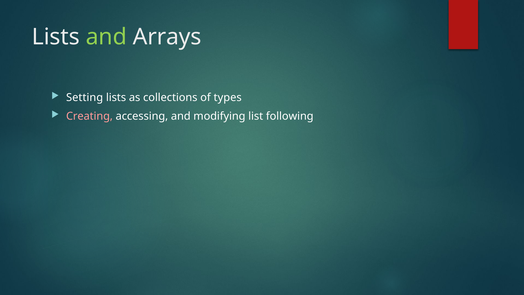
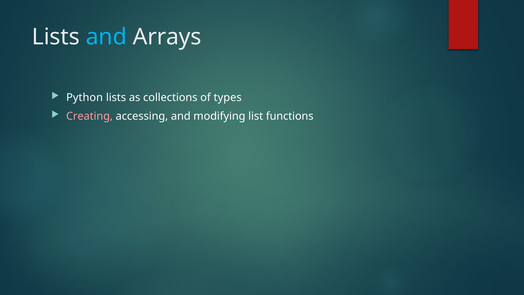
and at (106, 37) colour: light green -> light blue
Setting: Setting -> Python
following: following -> functions
